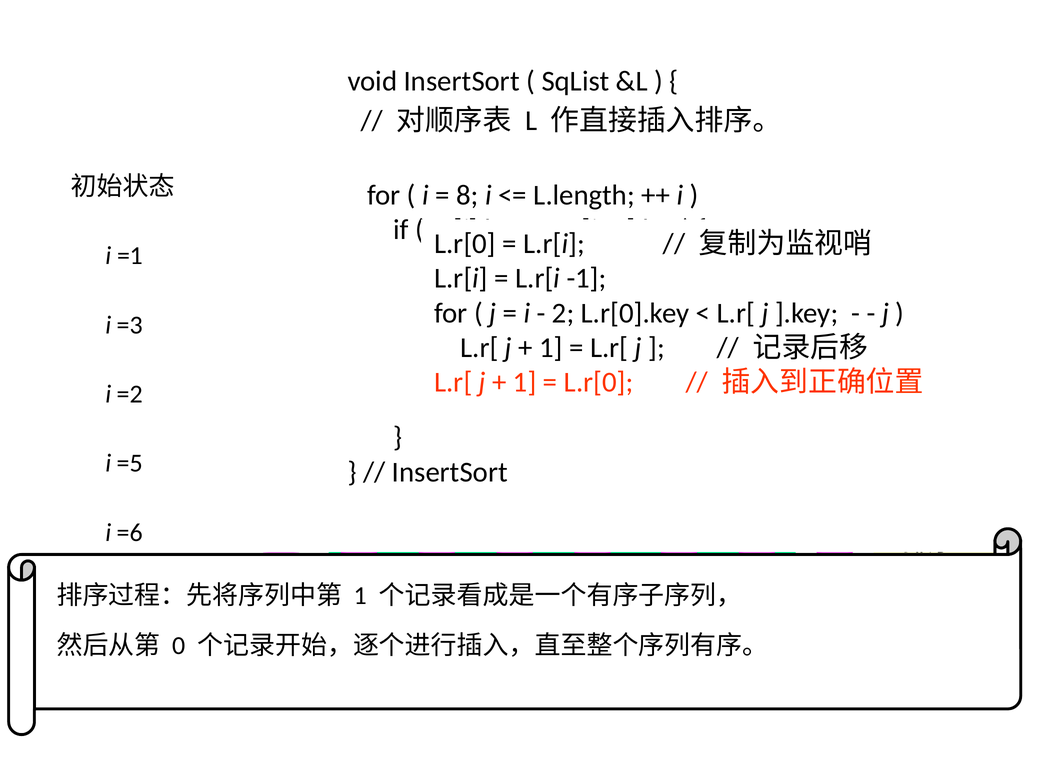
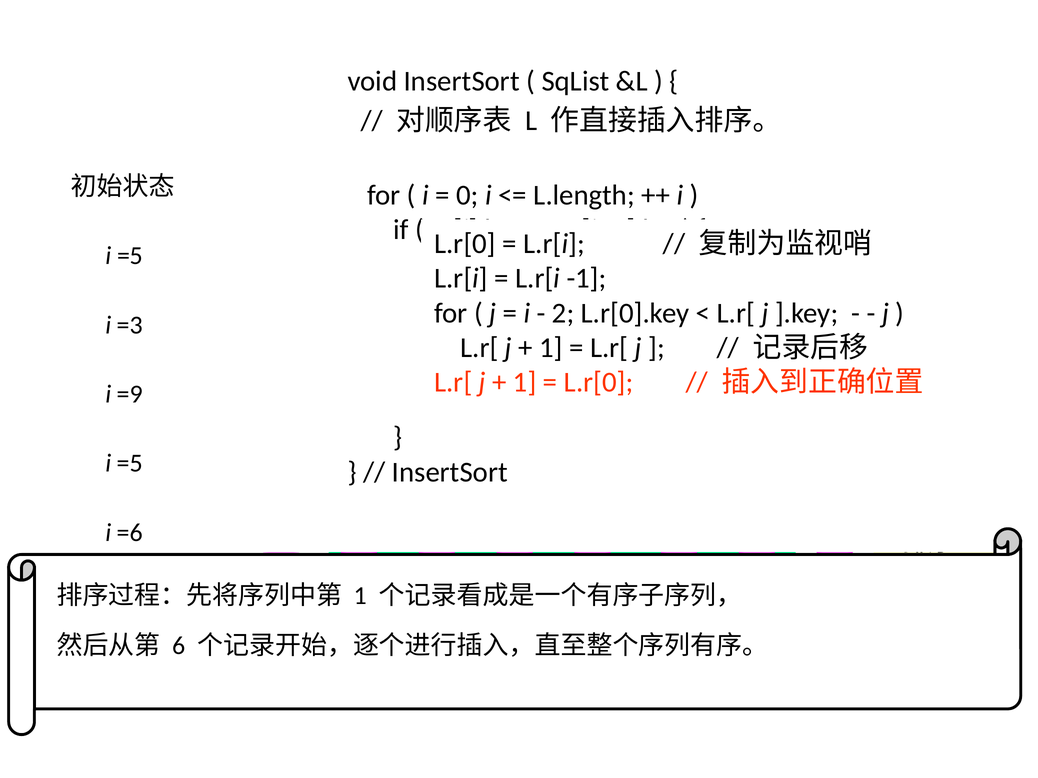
8 at (467, 195): 8 -> 0
=1 at (130, 256): =1 -> =5
=2: =2 -> =9
0 at (179, 646): 0 -> 6
